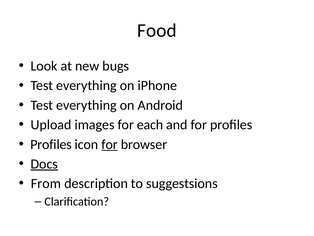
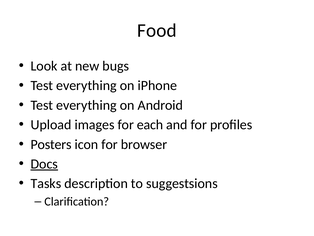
Profiles at (51, 144): Profiles -> Posters
for at (110, 144) underline: present -> none
From: From -> Tasks
